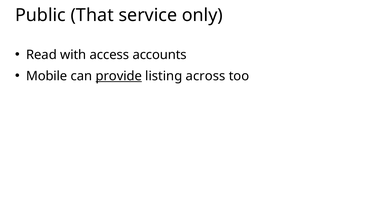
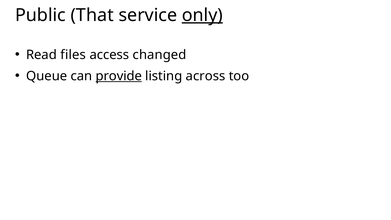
only underline: none -> present
with: with -> files
accounts: accounts -> changed
Mobile: Mobile -> Queue
